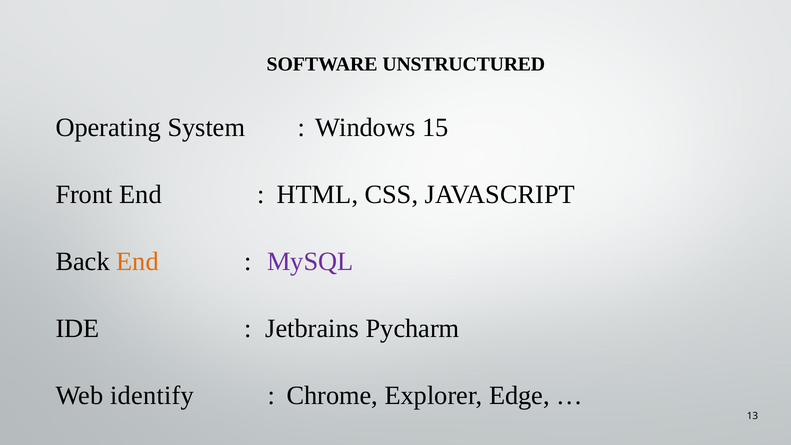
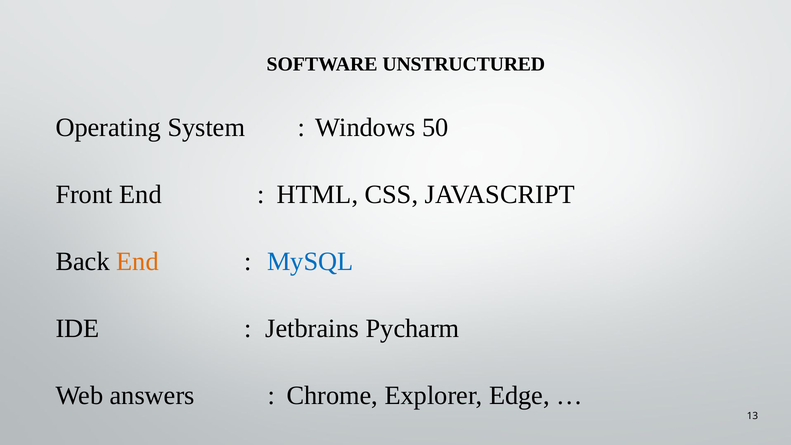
15: 15 -> 50
MySQL colour: purple -> blue
identify: identify -> answers
